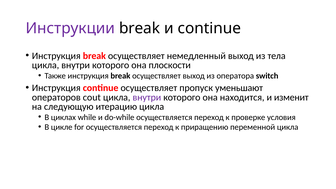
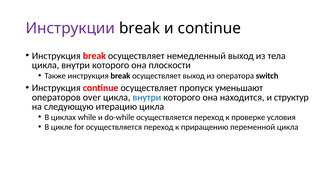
cout: cout -> over
внутри at (147, 97) colour: purple -> blue
изменит: изменит -> структур
